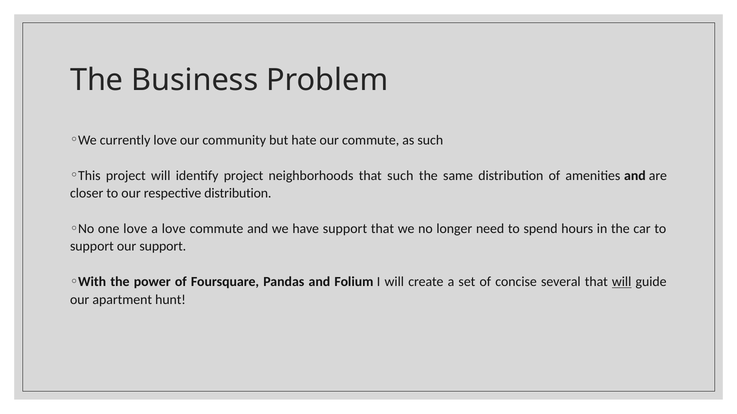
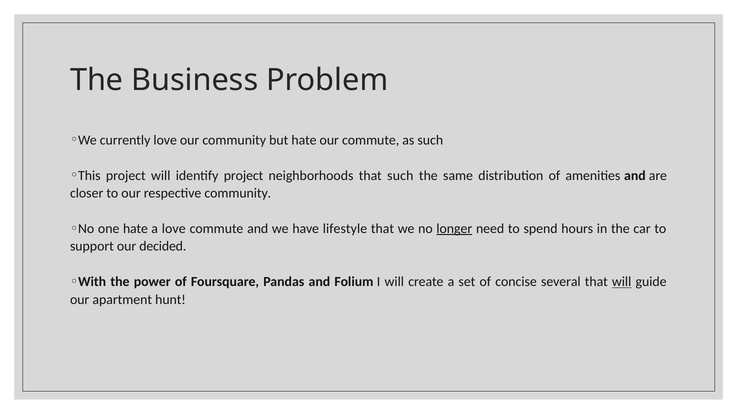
respective distribution: distribution -> community
one love: love -> hate
have support: support -> lifestyle
longer underline: none -> present
our support: support -> decided
